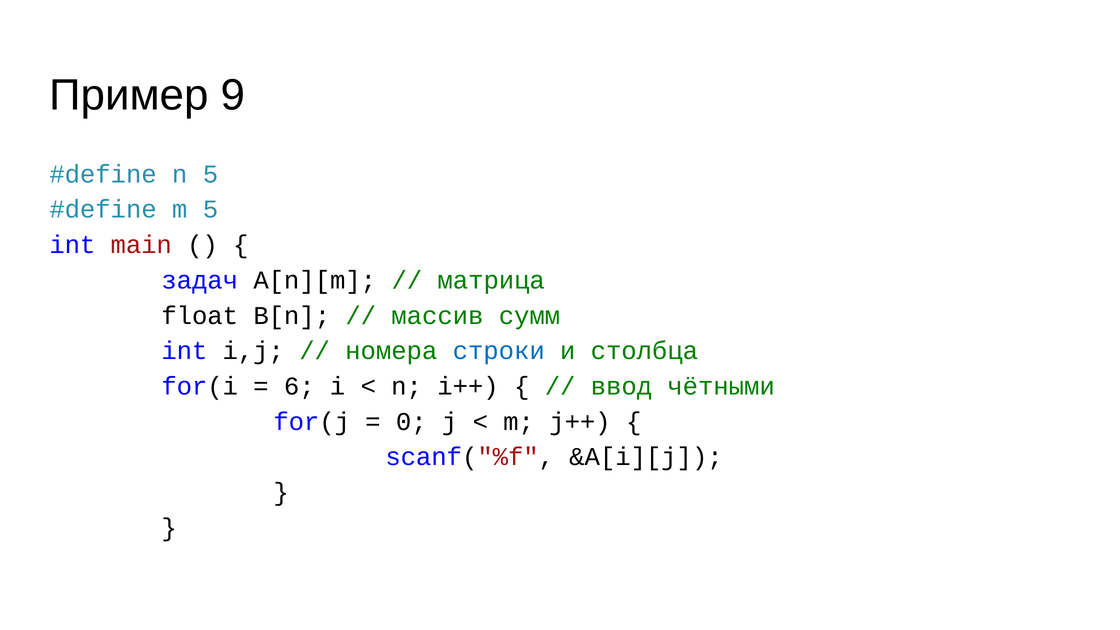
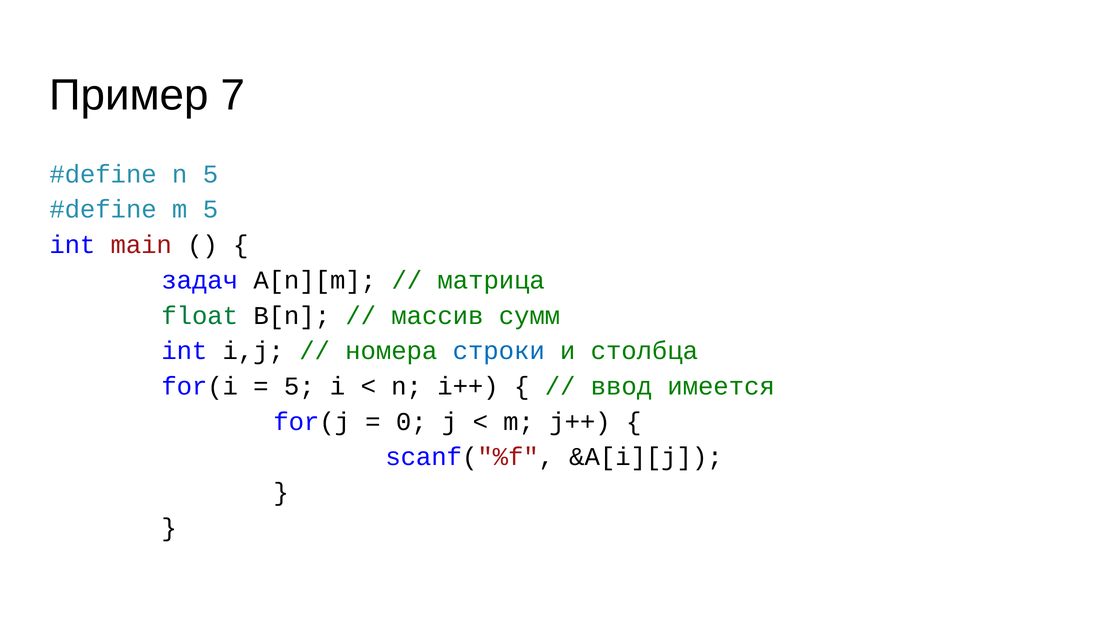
9: 9 -> 7
float colour: black -> green
6 at (299, 386): 6 -> 5
чётными: чётными -> имеется
